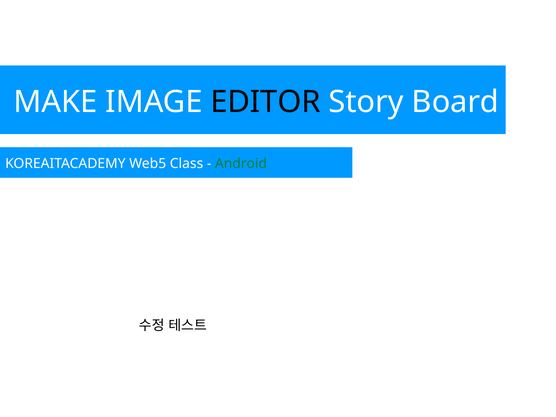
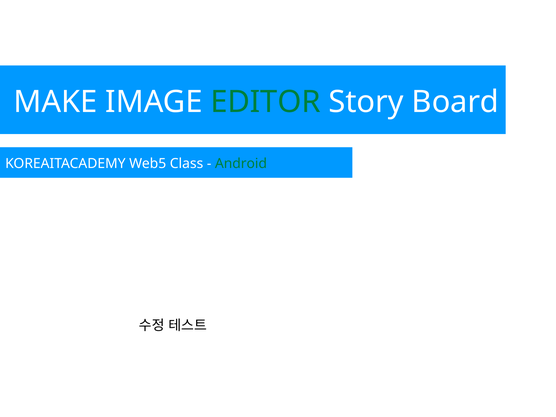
EDITOR colour: black -> green
